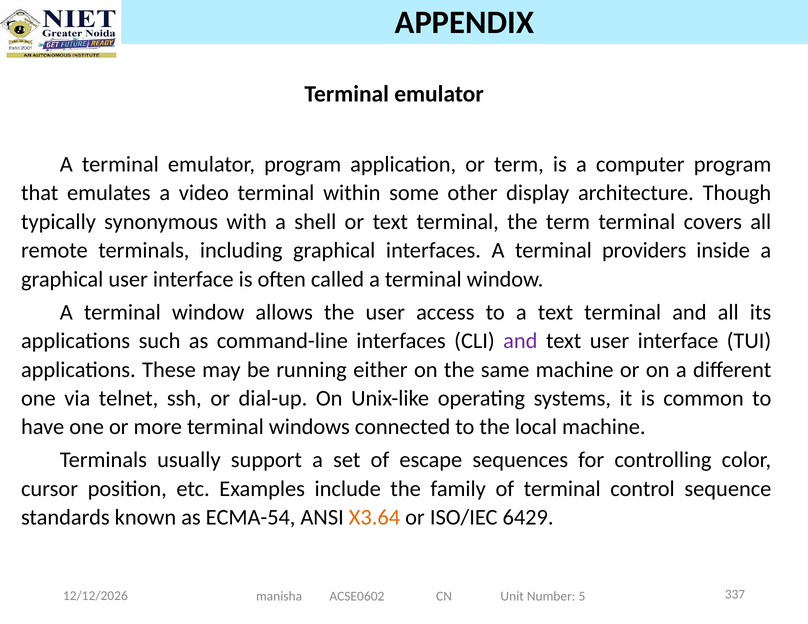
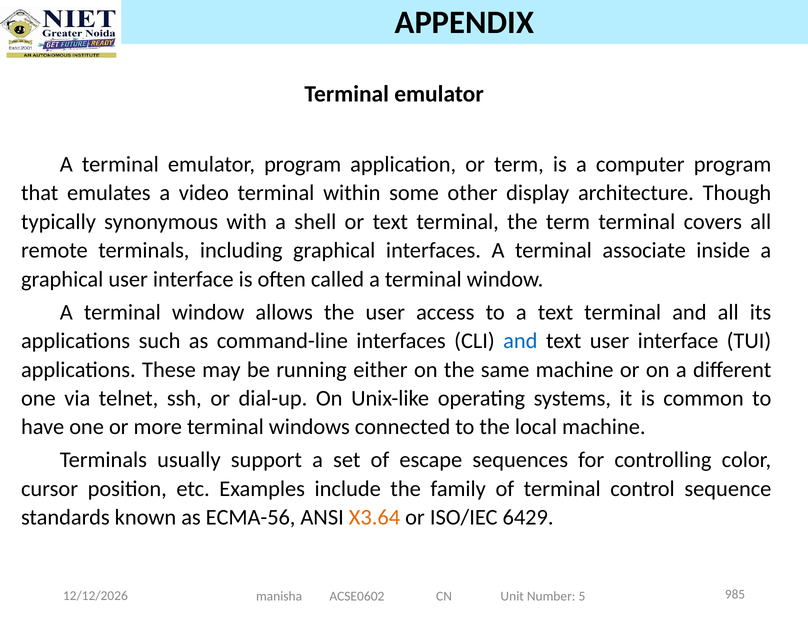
providers: providers -> associate
and at (520, 341) colour: purple -> blue
ECMA-54: ECMA-54 -> ECMA-56
337: 337 -> 985
